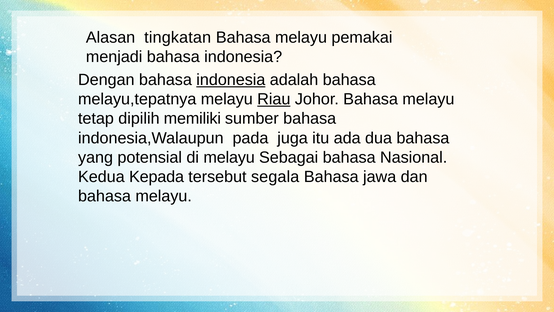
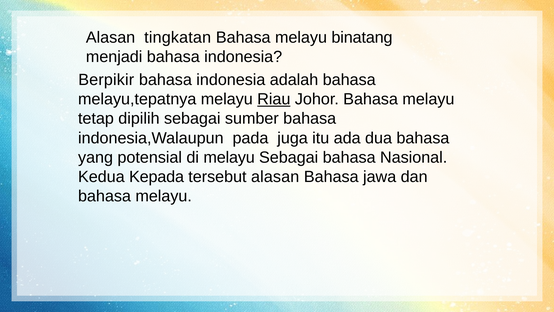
pemakai: pemakai -> binatang
Dengan: Dengan -> Berpikir
indonesia at (231, 80) underline: present -> none
dipilih memiliki: memiliki -> sebagai
tersebut segala: segala -> alasan
